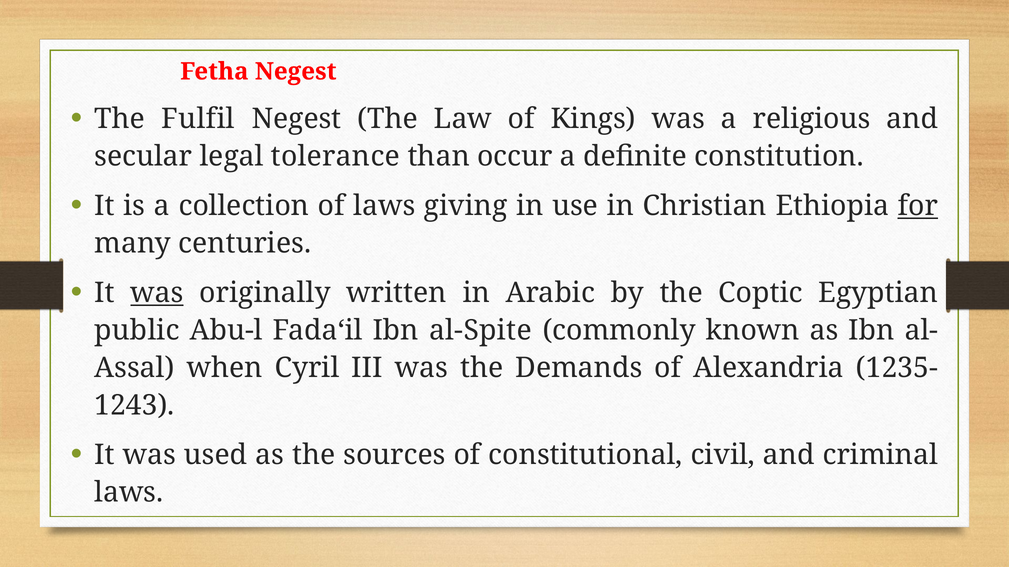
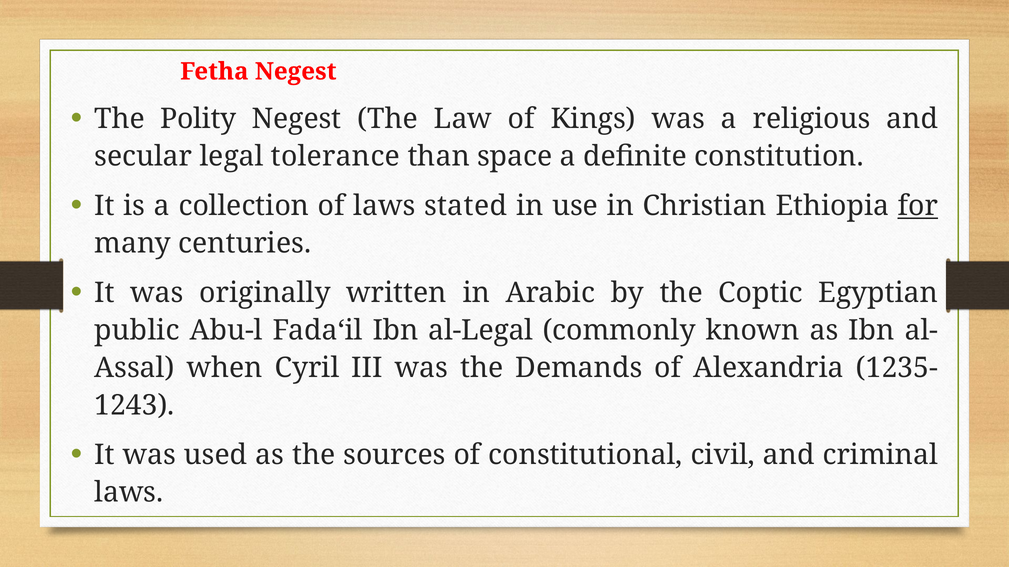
Fulfil: Fulfil -> Polity
occur: occur -> space
giving: giving -> stated
was at (157, 293) underline: present -> none
al-Spite: al-Spite -> al-Legal
